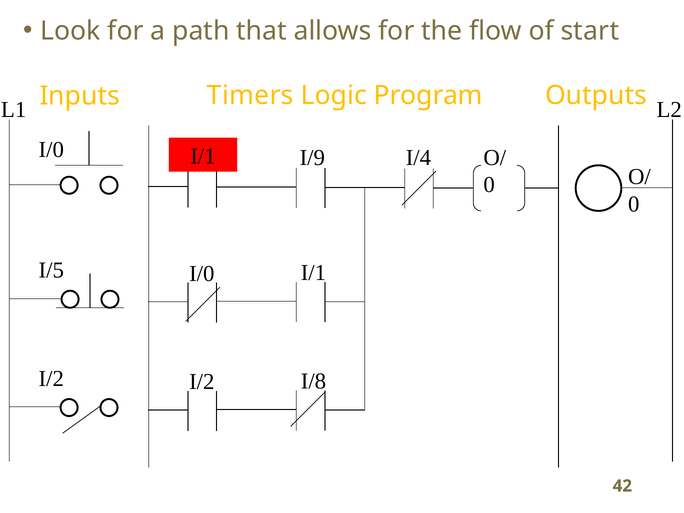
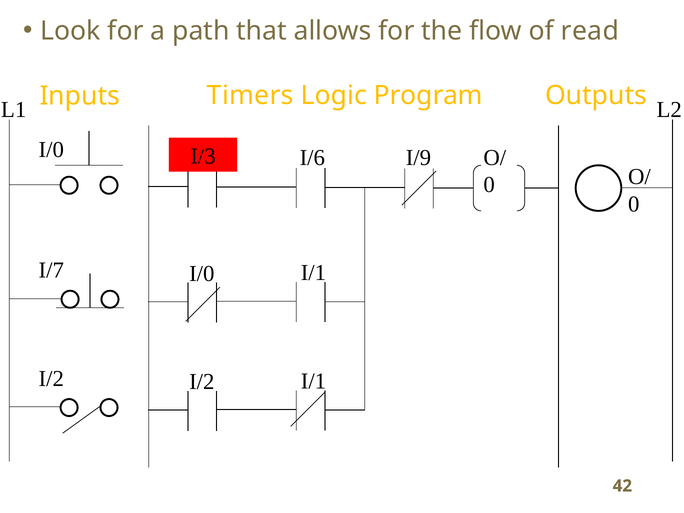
start: start -> read
I/1 at (203, 156): I/1 -> I/3
I/9: I/9 -> I/6
I/4: I/4 -> I/9
I/5: I/5 -> I/7
I/2 I/8: I/8 -> I/1
